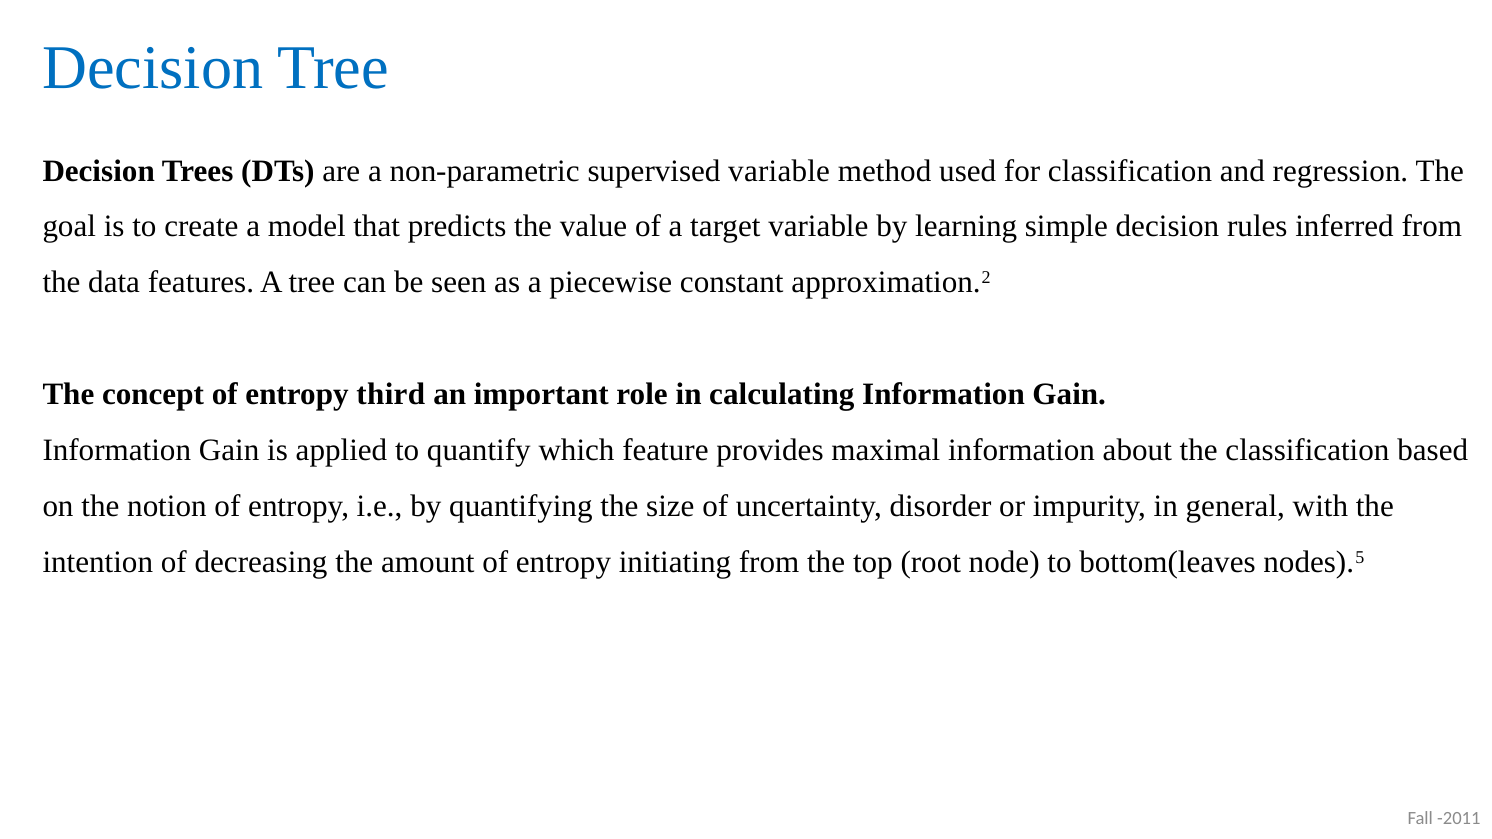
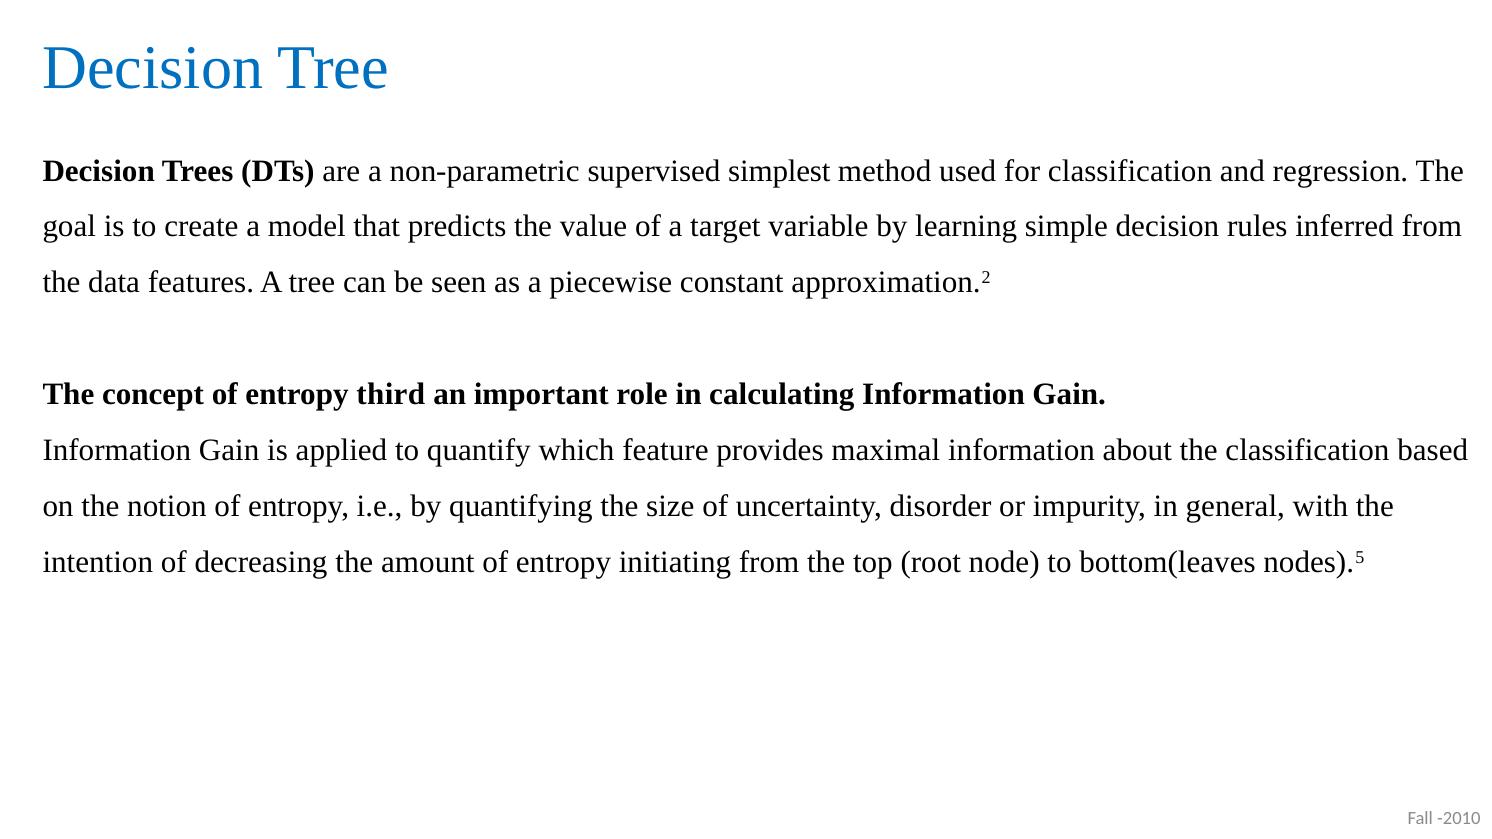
supervised variable: variable -> simplest
-2011: -2011 -> -2010
